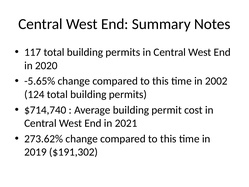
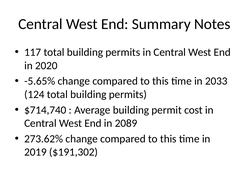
2002: 2002 -> 2033
2021: 2021 -> 2089
